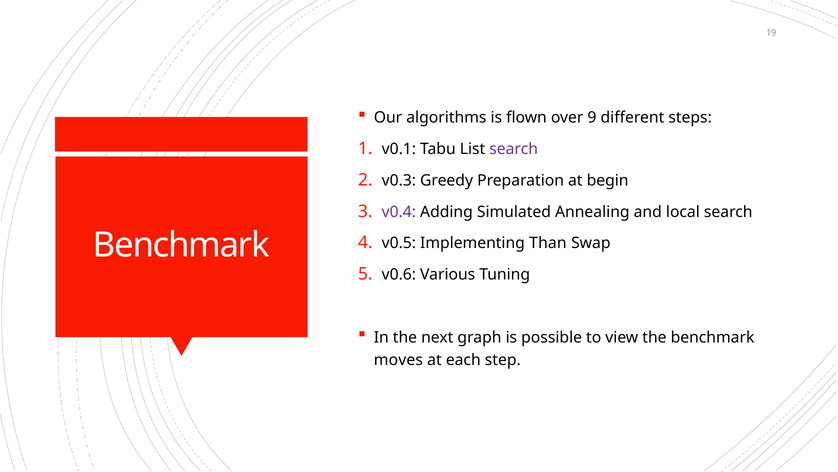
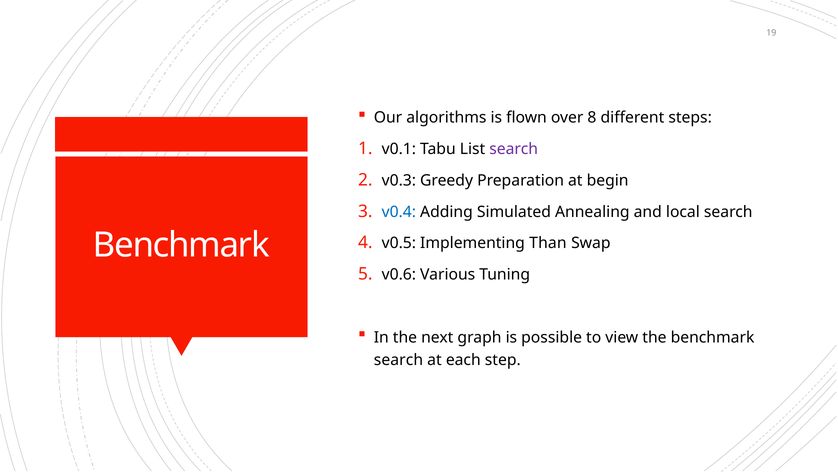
9: 9 -> 8
v0.4 colour: purple -> blue
moves at (398, 360): moves -> search
